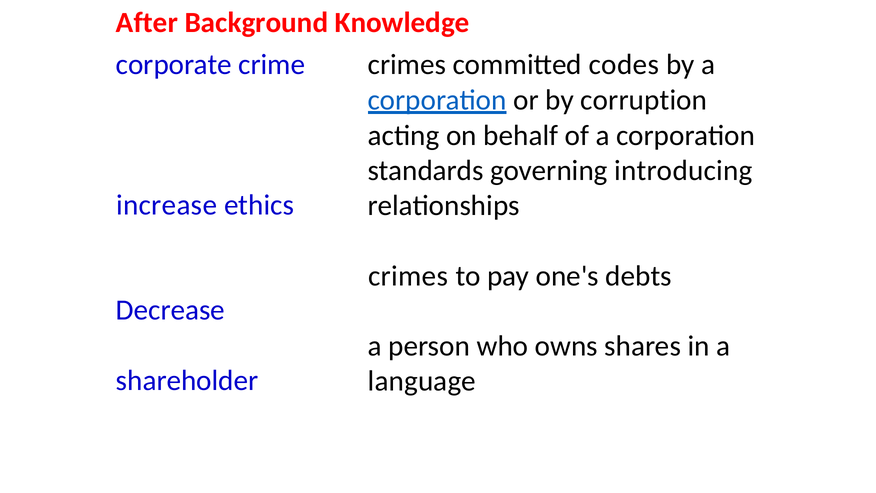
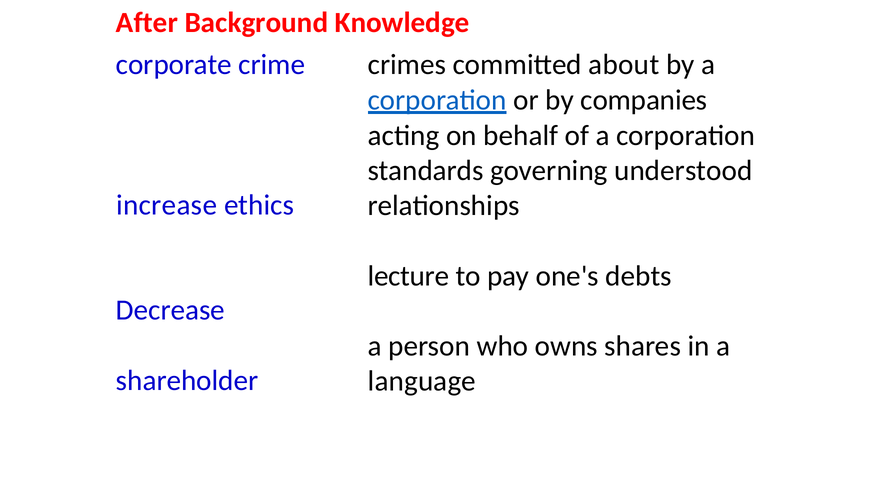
codes: codes -> about
corruption: corruption -> companies
introducing: introducing -> understood
crimes at (408, 276): crimes -> lecture
